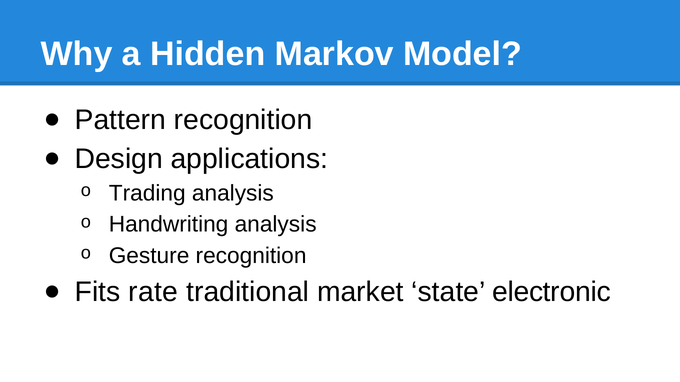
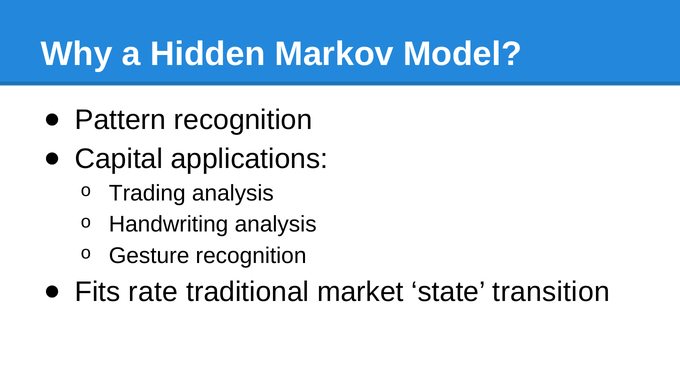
Design: Design -> Capital
electronic: electronic -> transition
